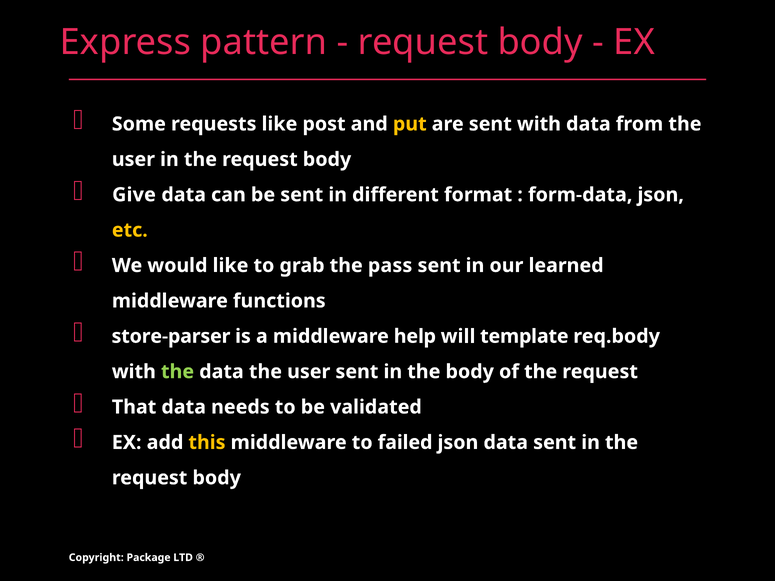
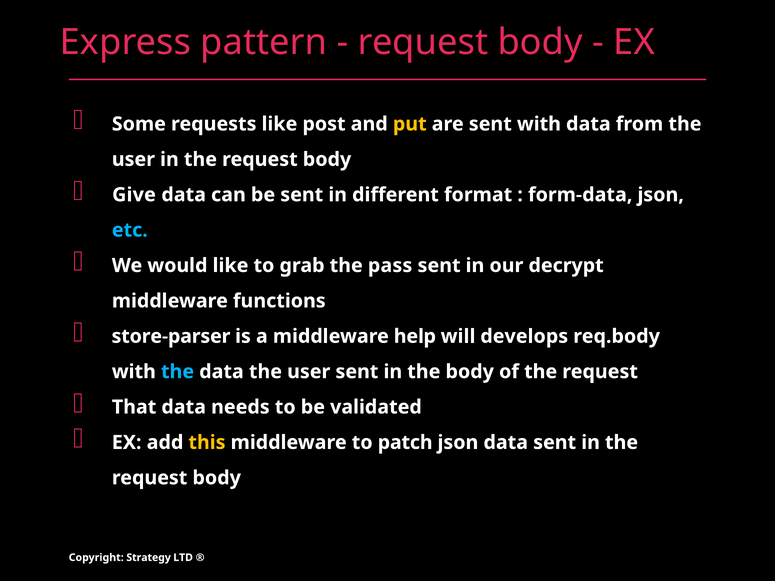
etc colour: yellow -> light blue
learned: learned -> decrypt
template: template -> develops
the at (178, 372) colour: light green -> light blue
failed: failed -> patch
Package: Package -> Strategy
